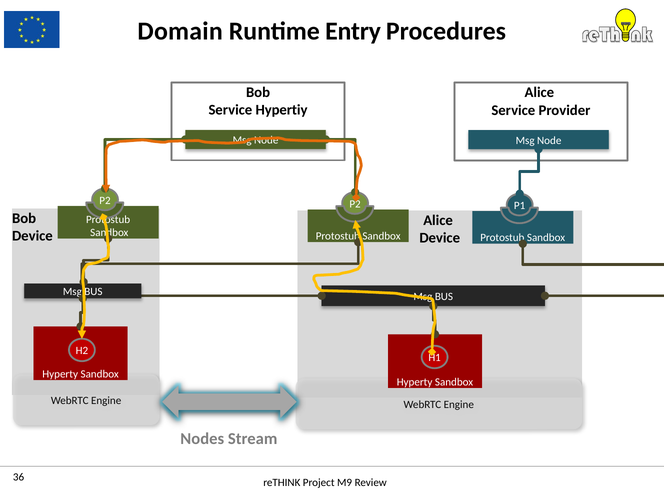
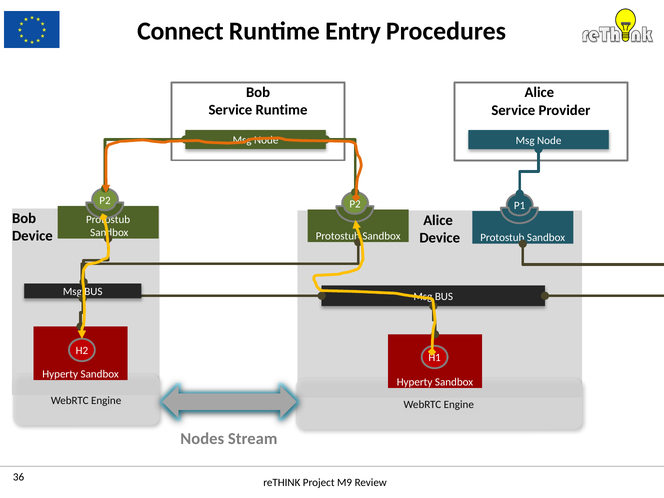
Domain: Domain -> Connect
Service Hypertiy: Hypertiy -> Runtime
